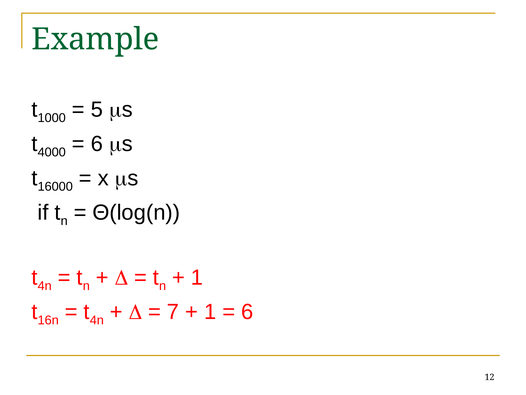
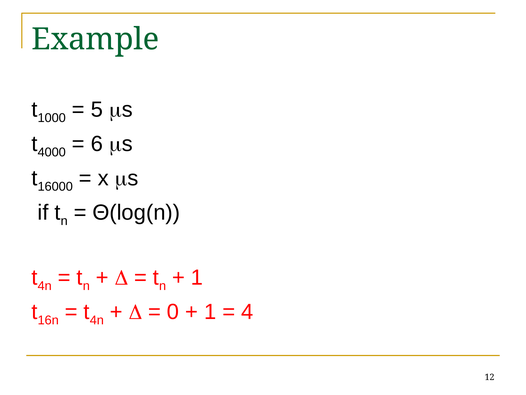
7: 7 -> 0
6 at (247, 312): 6 -> 4
